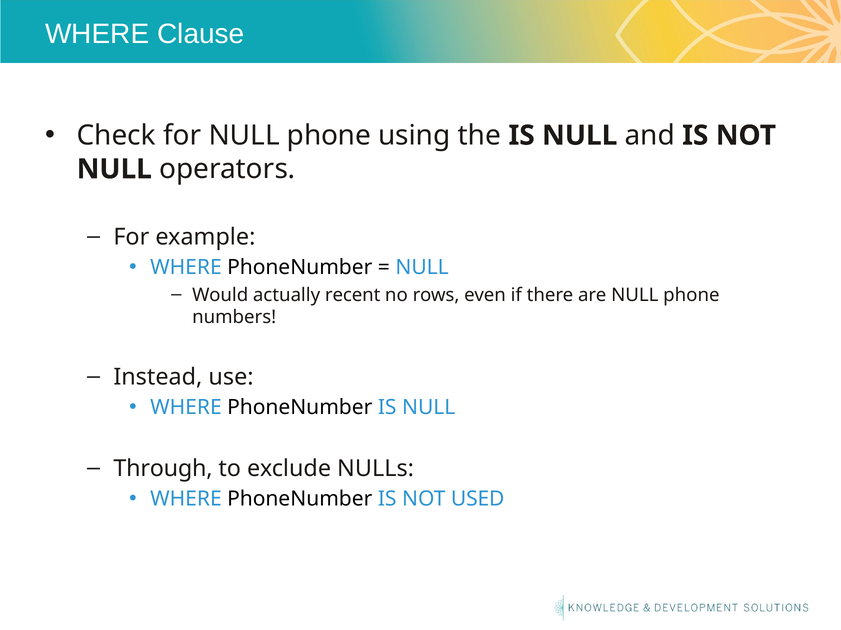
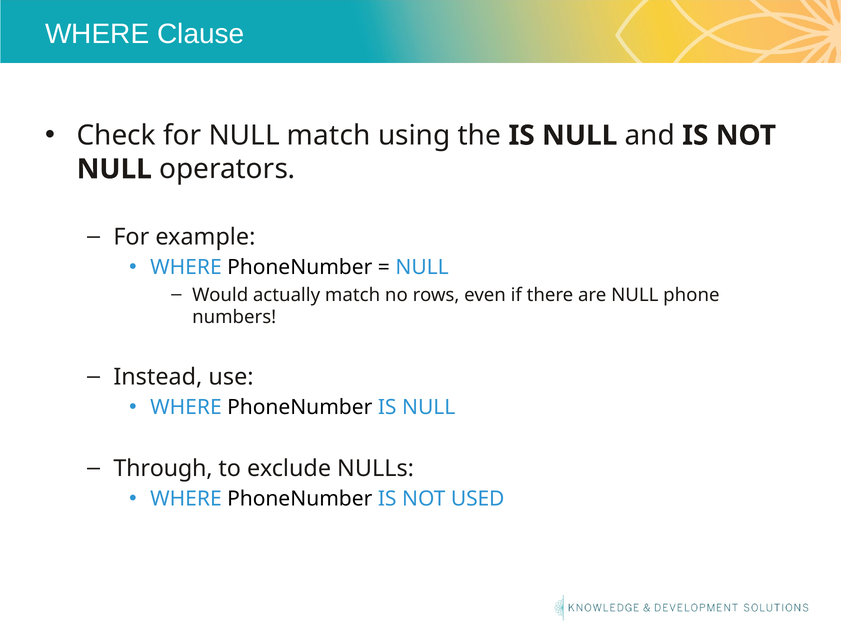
for NULL phone: phone -> match
actually recent: recent -> match
